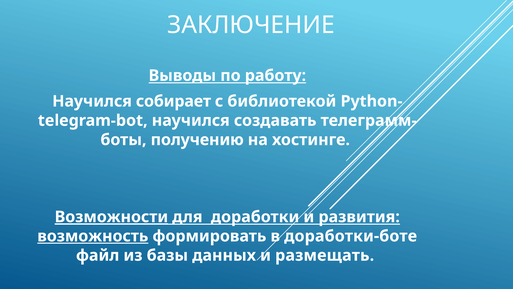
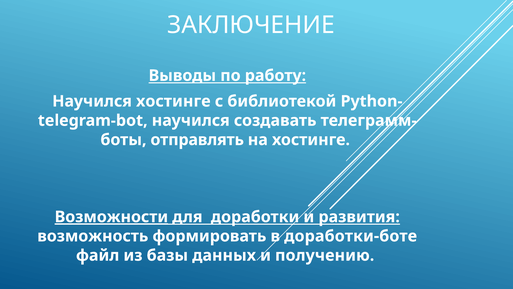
Научился собирает: собирает -> хостинге
получению: получению -> отправлять
возможность underline: present -> none
размещать: размещать -> получению
